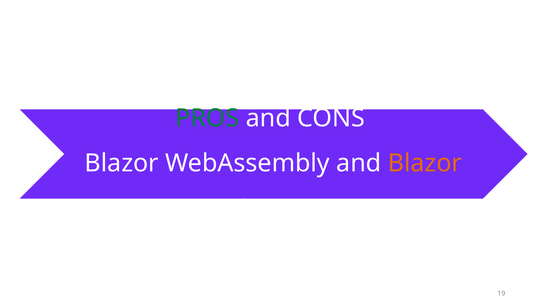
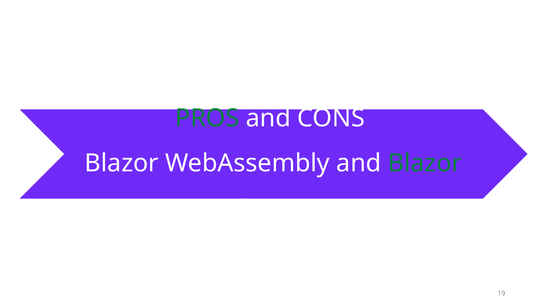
Blazor at (425, 163) colour: orange -> green
